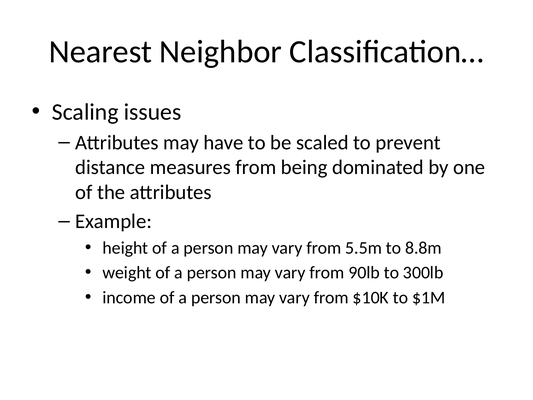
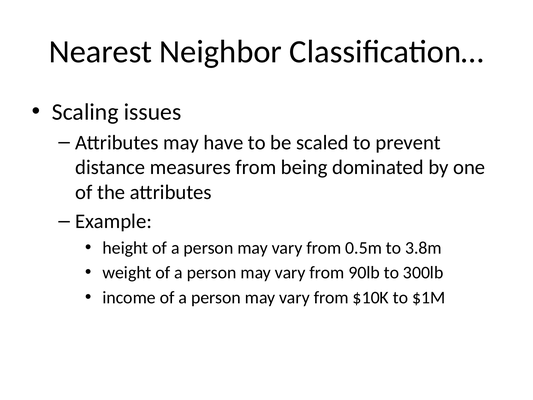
5.5m: 5.5m -> 0.5m
8.8m: 8.8m -> 3.8m
